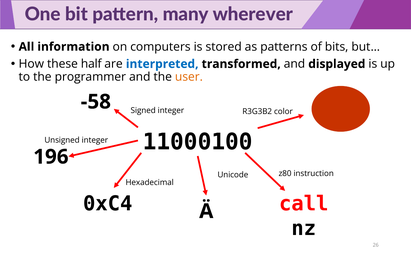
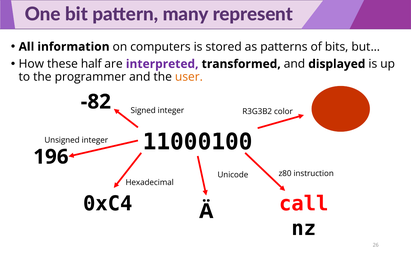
wherever: wherever -> represent
interpreted colour: blue -> purple
-58: -58 -> -82
